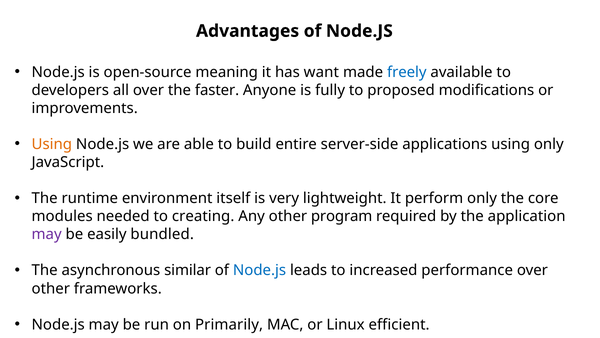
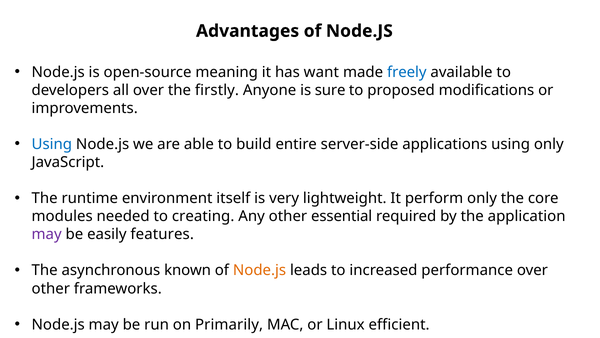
faster: faster -> firstly
fully: fully -> sure
Using at (52, 144) colour: orange -> blue
program: program -> essential
bundled: bundled -> features
similar: similar -> known
Node.js at (260, 270) colour: blue -> orange
